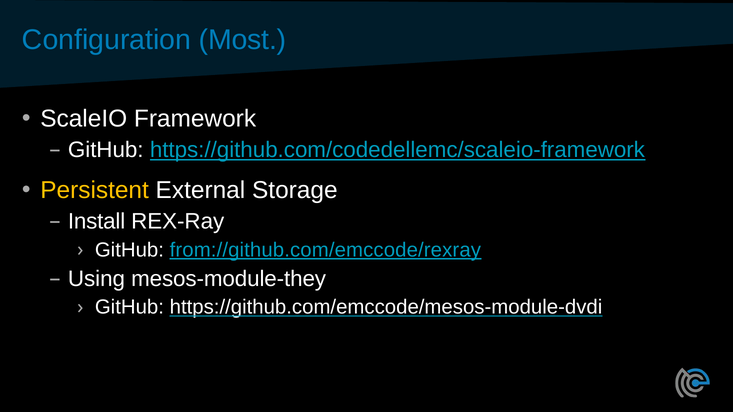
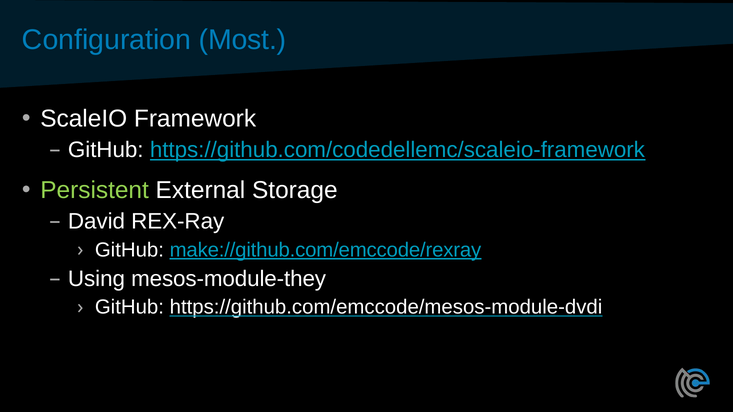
Persistent colour: yellow -> light green
Install: Install -> David
from://github.com/emccode/rexray: from://github.com/emccode/rexray -> make://github.com/emccode/rexray
